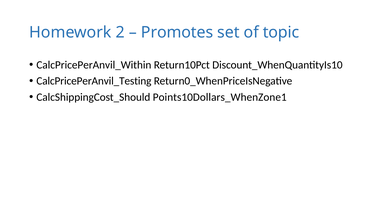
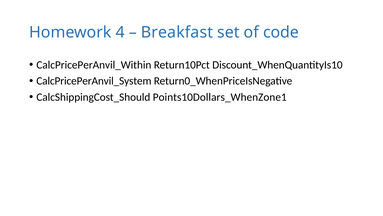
2: 2 -> 4
Promotes: Promotes -> Breakfast
topic: topic -> code
CalcPricePerAnvil_Testing: CalcPricePerAnvil_Testing -> CalcPricePerAnvil_System
